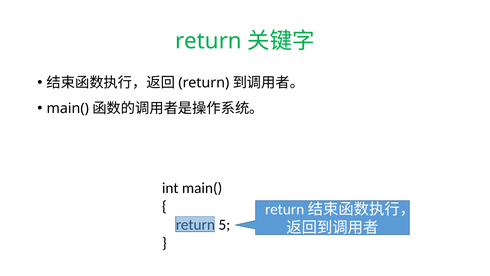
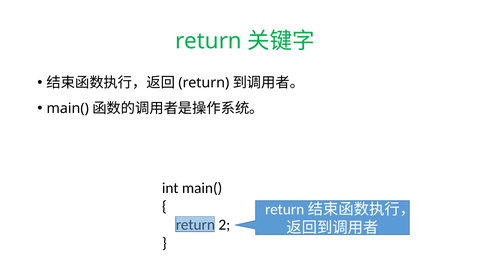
5: 5 -> 2
